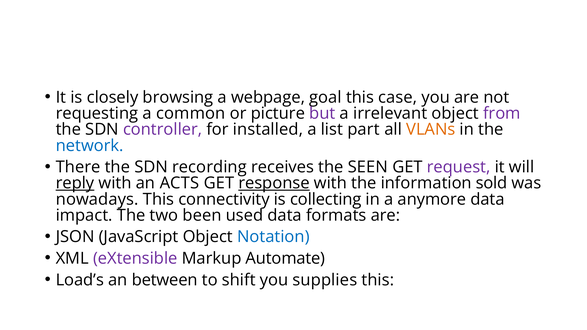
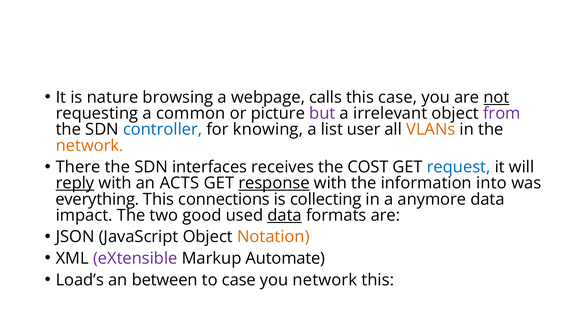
closely: closely -> nature
goal: goal -> calls
not underline: none -> present
controller colour: purple -> blue
installed: installed -> knowing
part: part -> user
network at (90, 146) colour: blue -> orange
recording: recording -> interfaces
SEEN: SEEN -> COST
request colour: purple -> blue
sold: sold -> into
nowadays: nowadays -> everything
connectivity: connectivity -> connections
been: been -> good
data at (285, 215) underline: none -> present
Notation colour: blue -> orange
to shift: shift -> case
you supplies: supplies -> network
